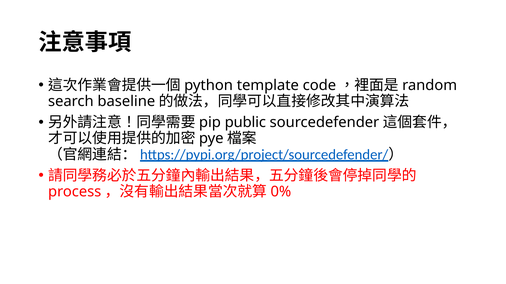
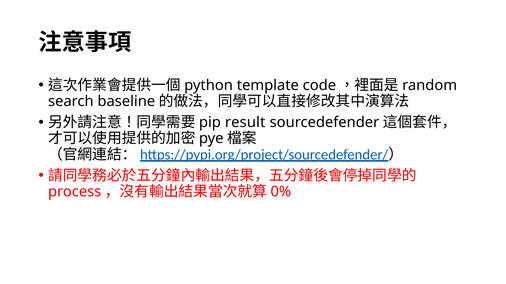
public: public -> result
